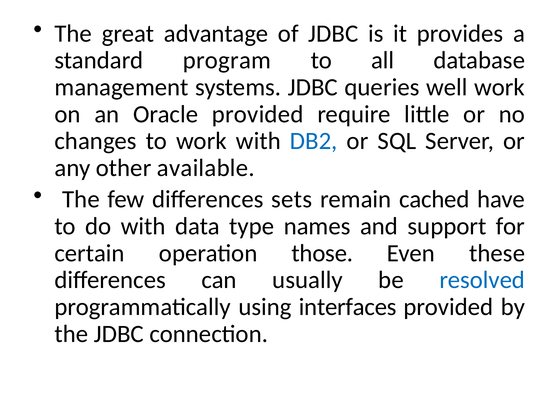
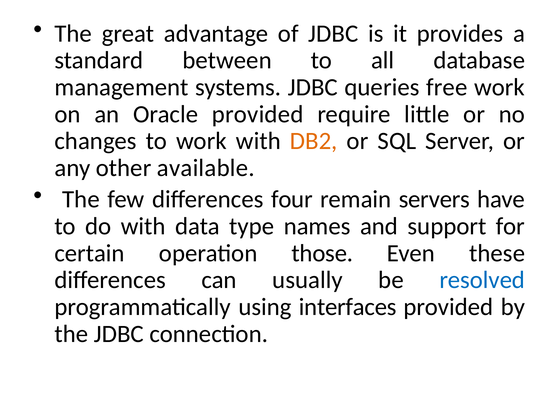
program: program -> between
well: well -> free
DB2 colour: blue -> orange
sets: sets -> four
cached: cached -> servers
